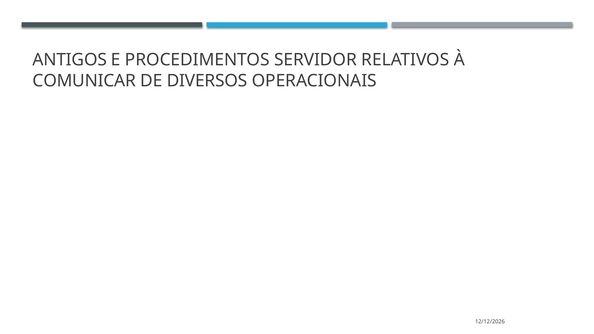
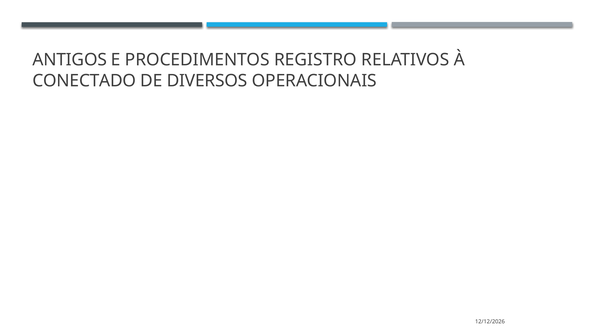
SERVIDOR: SERVIDOR -> REGISTRO
COMUNICAR: COMUNICAR -> CONECTADO
